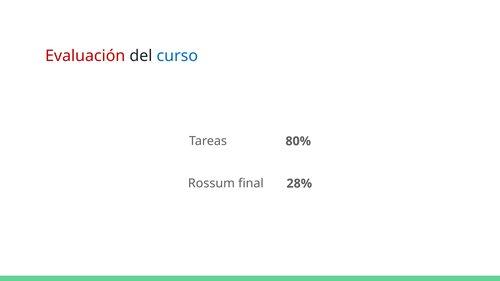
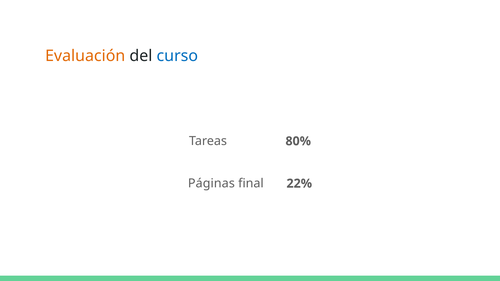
Evaluación colour: red -> orange
Rossum: Rossum -> Páginas
28%: 28% -> 22%
